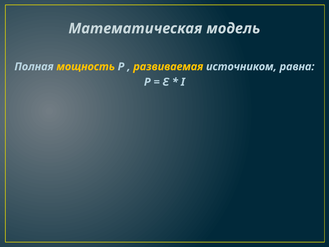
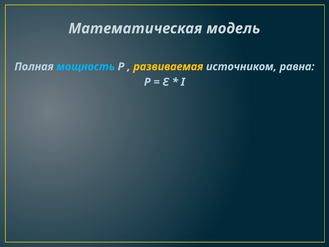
мощность colour: yellow -> light blue
